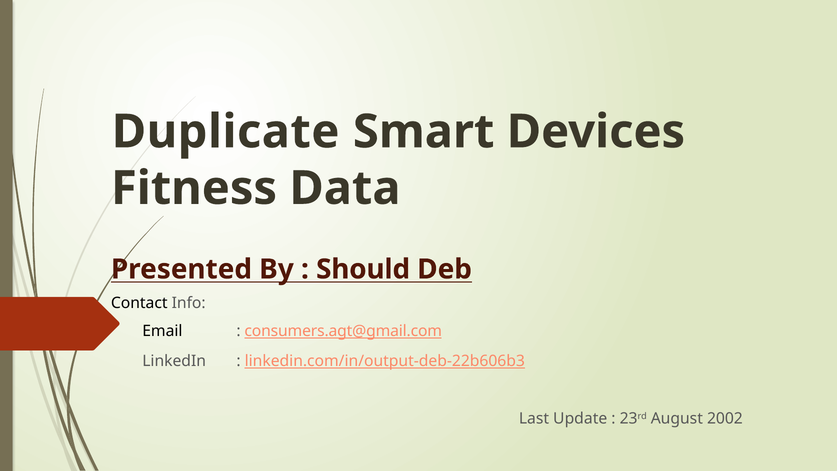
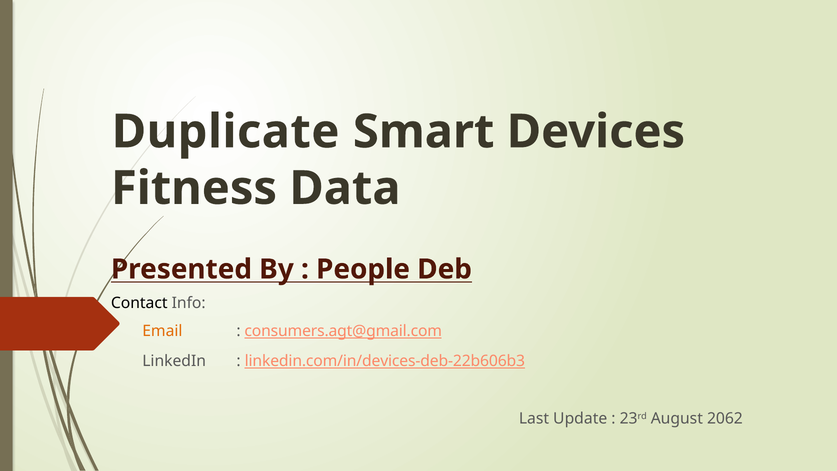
Should: Should -> People
Email colour: black -> orange
linkedin.com/in/output-deb-22b606b3: linkedin.com/in/output-deb-22b606b3 -> linkedin.com/in/devices-deb-22b606b3
2002: 2002 -> 2062
